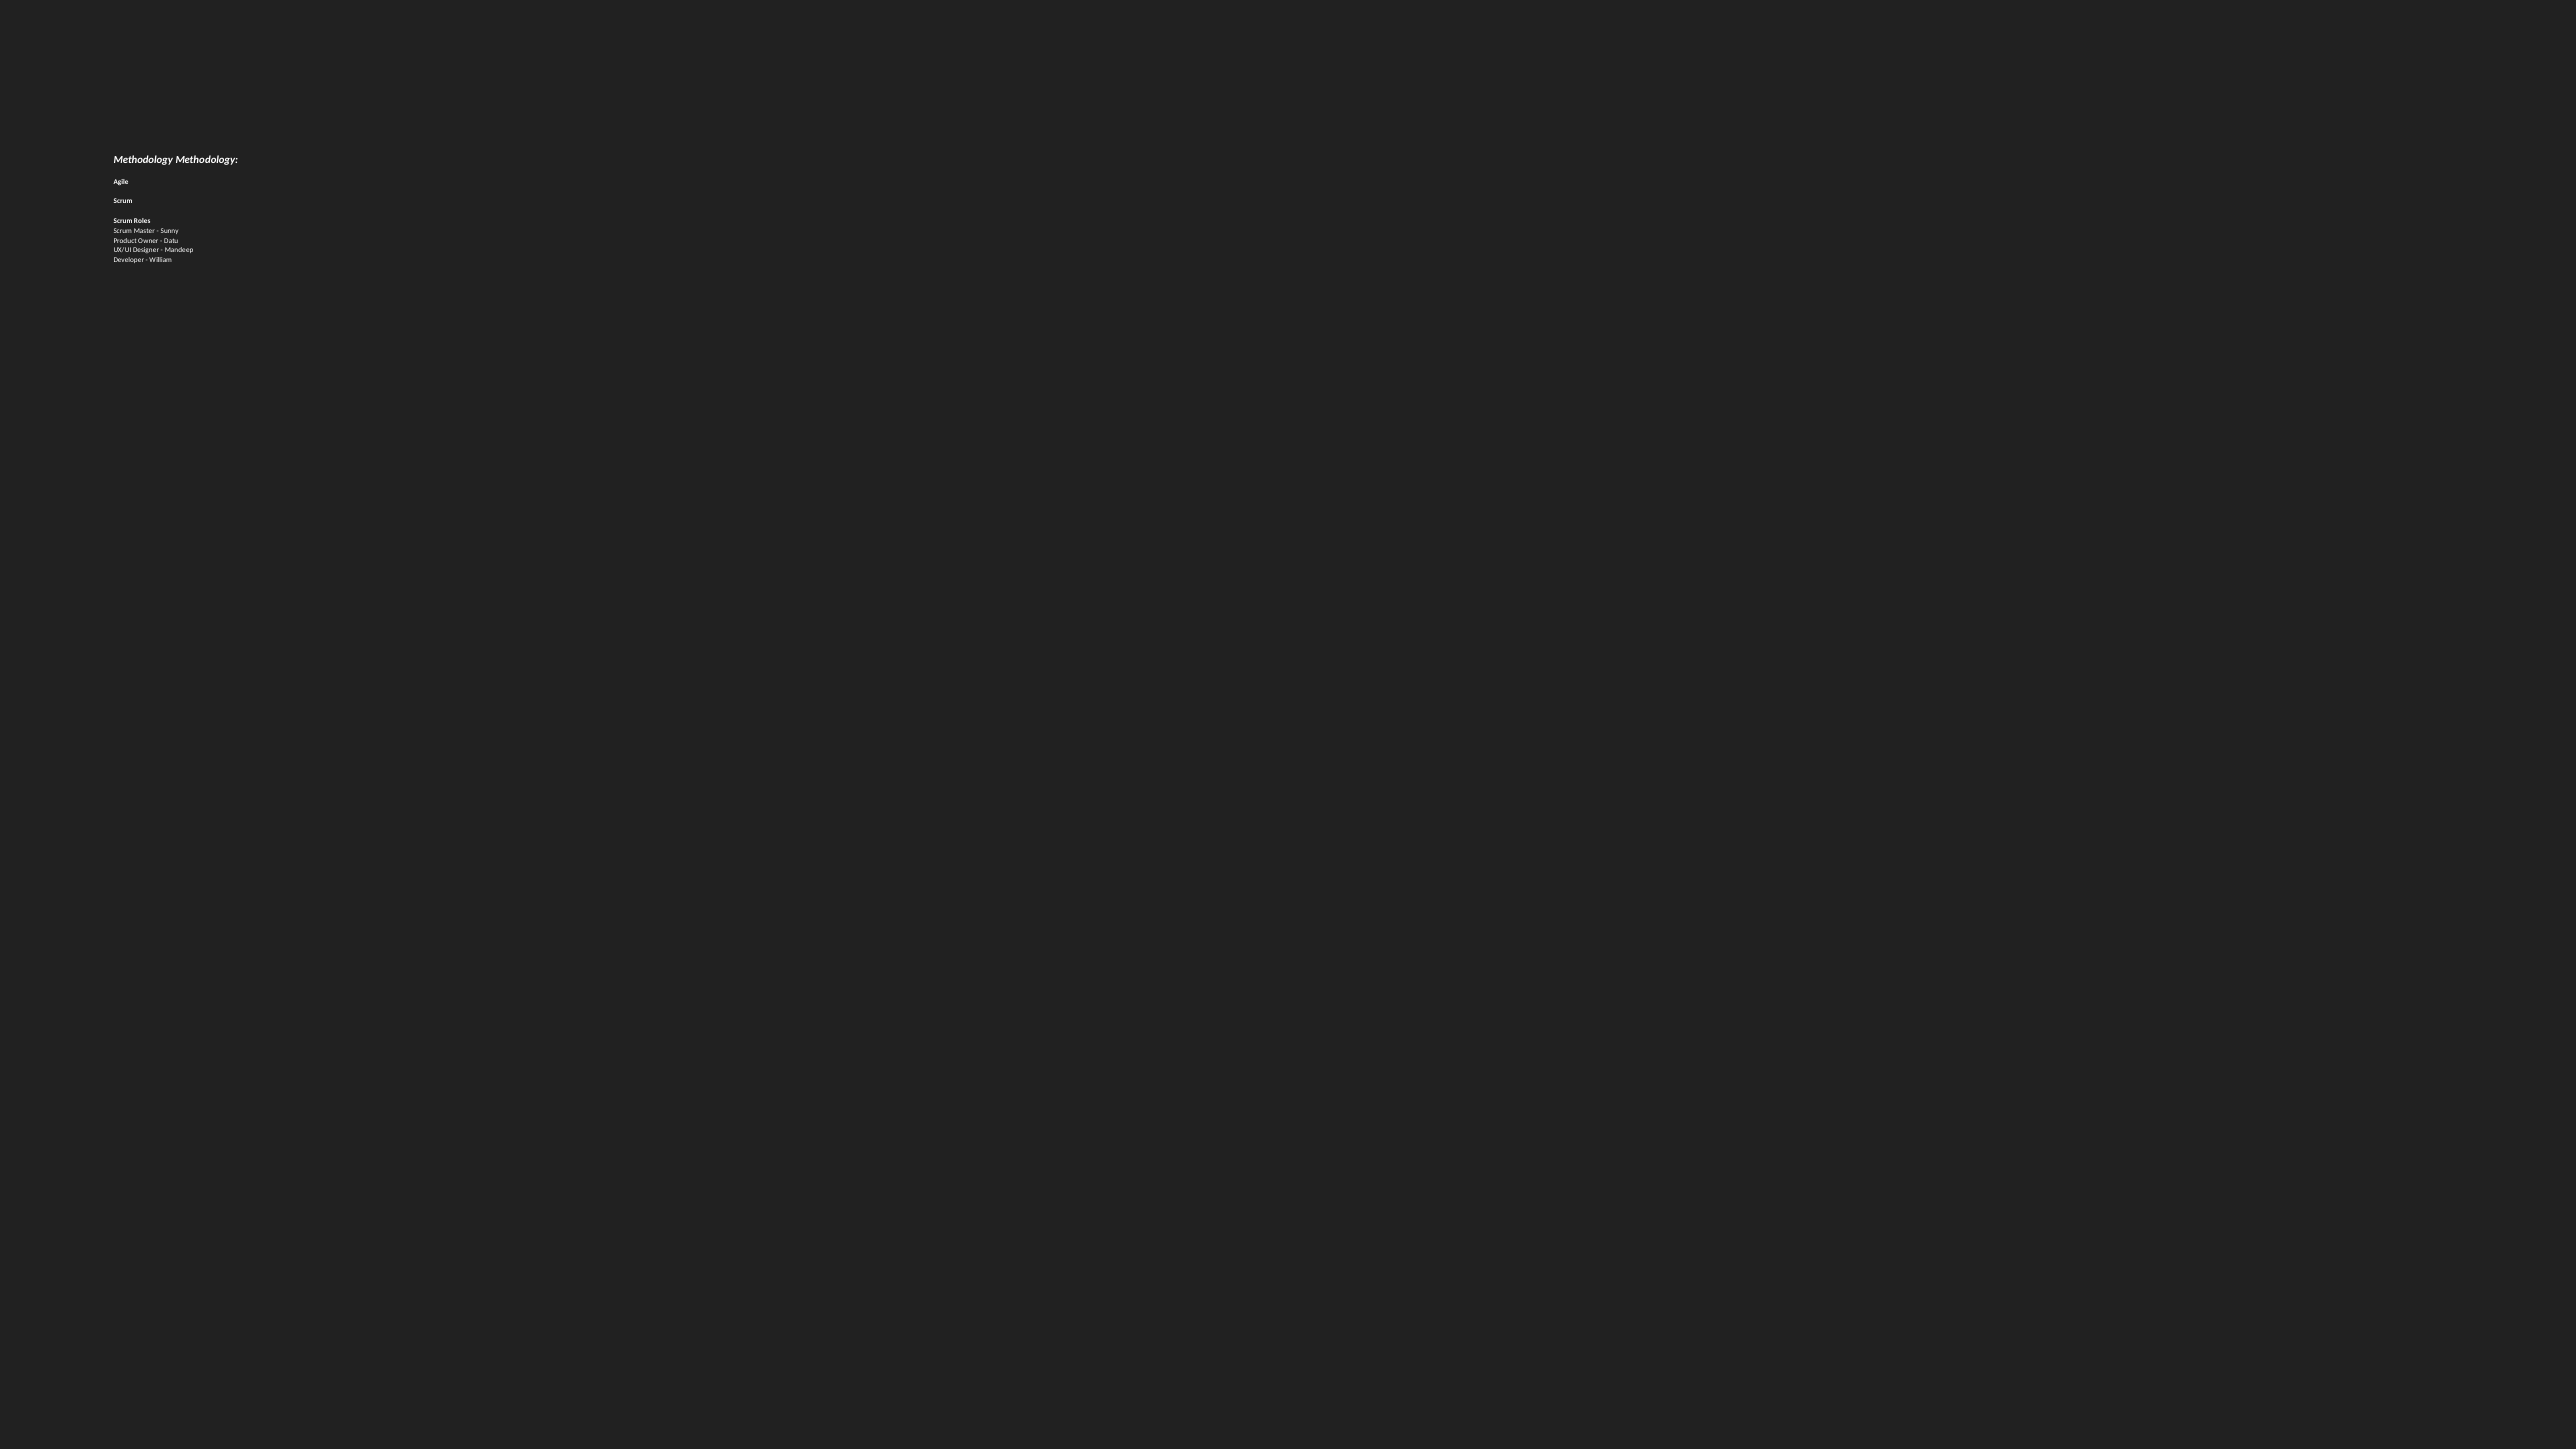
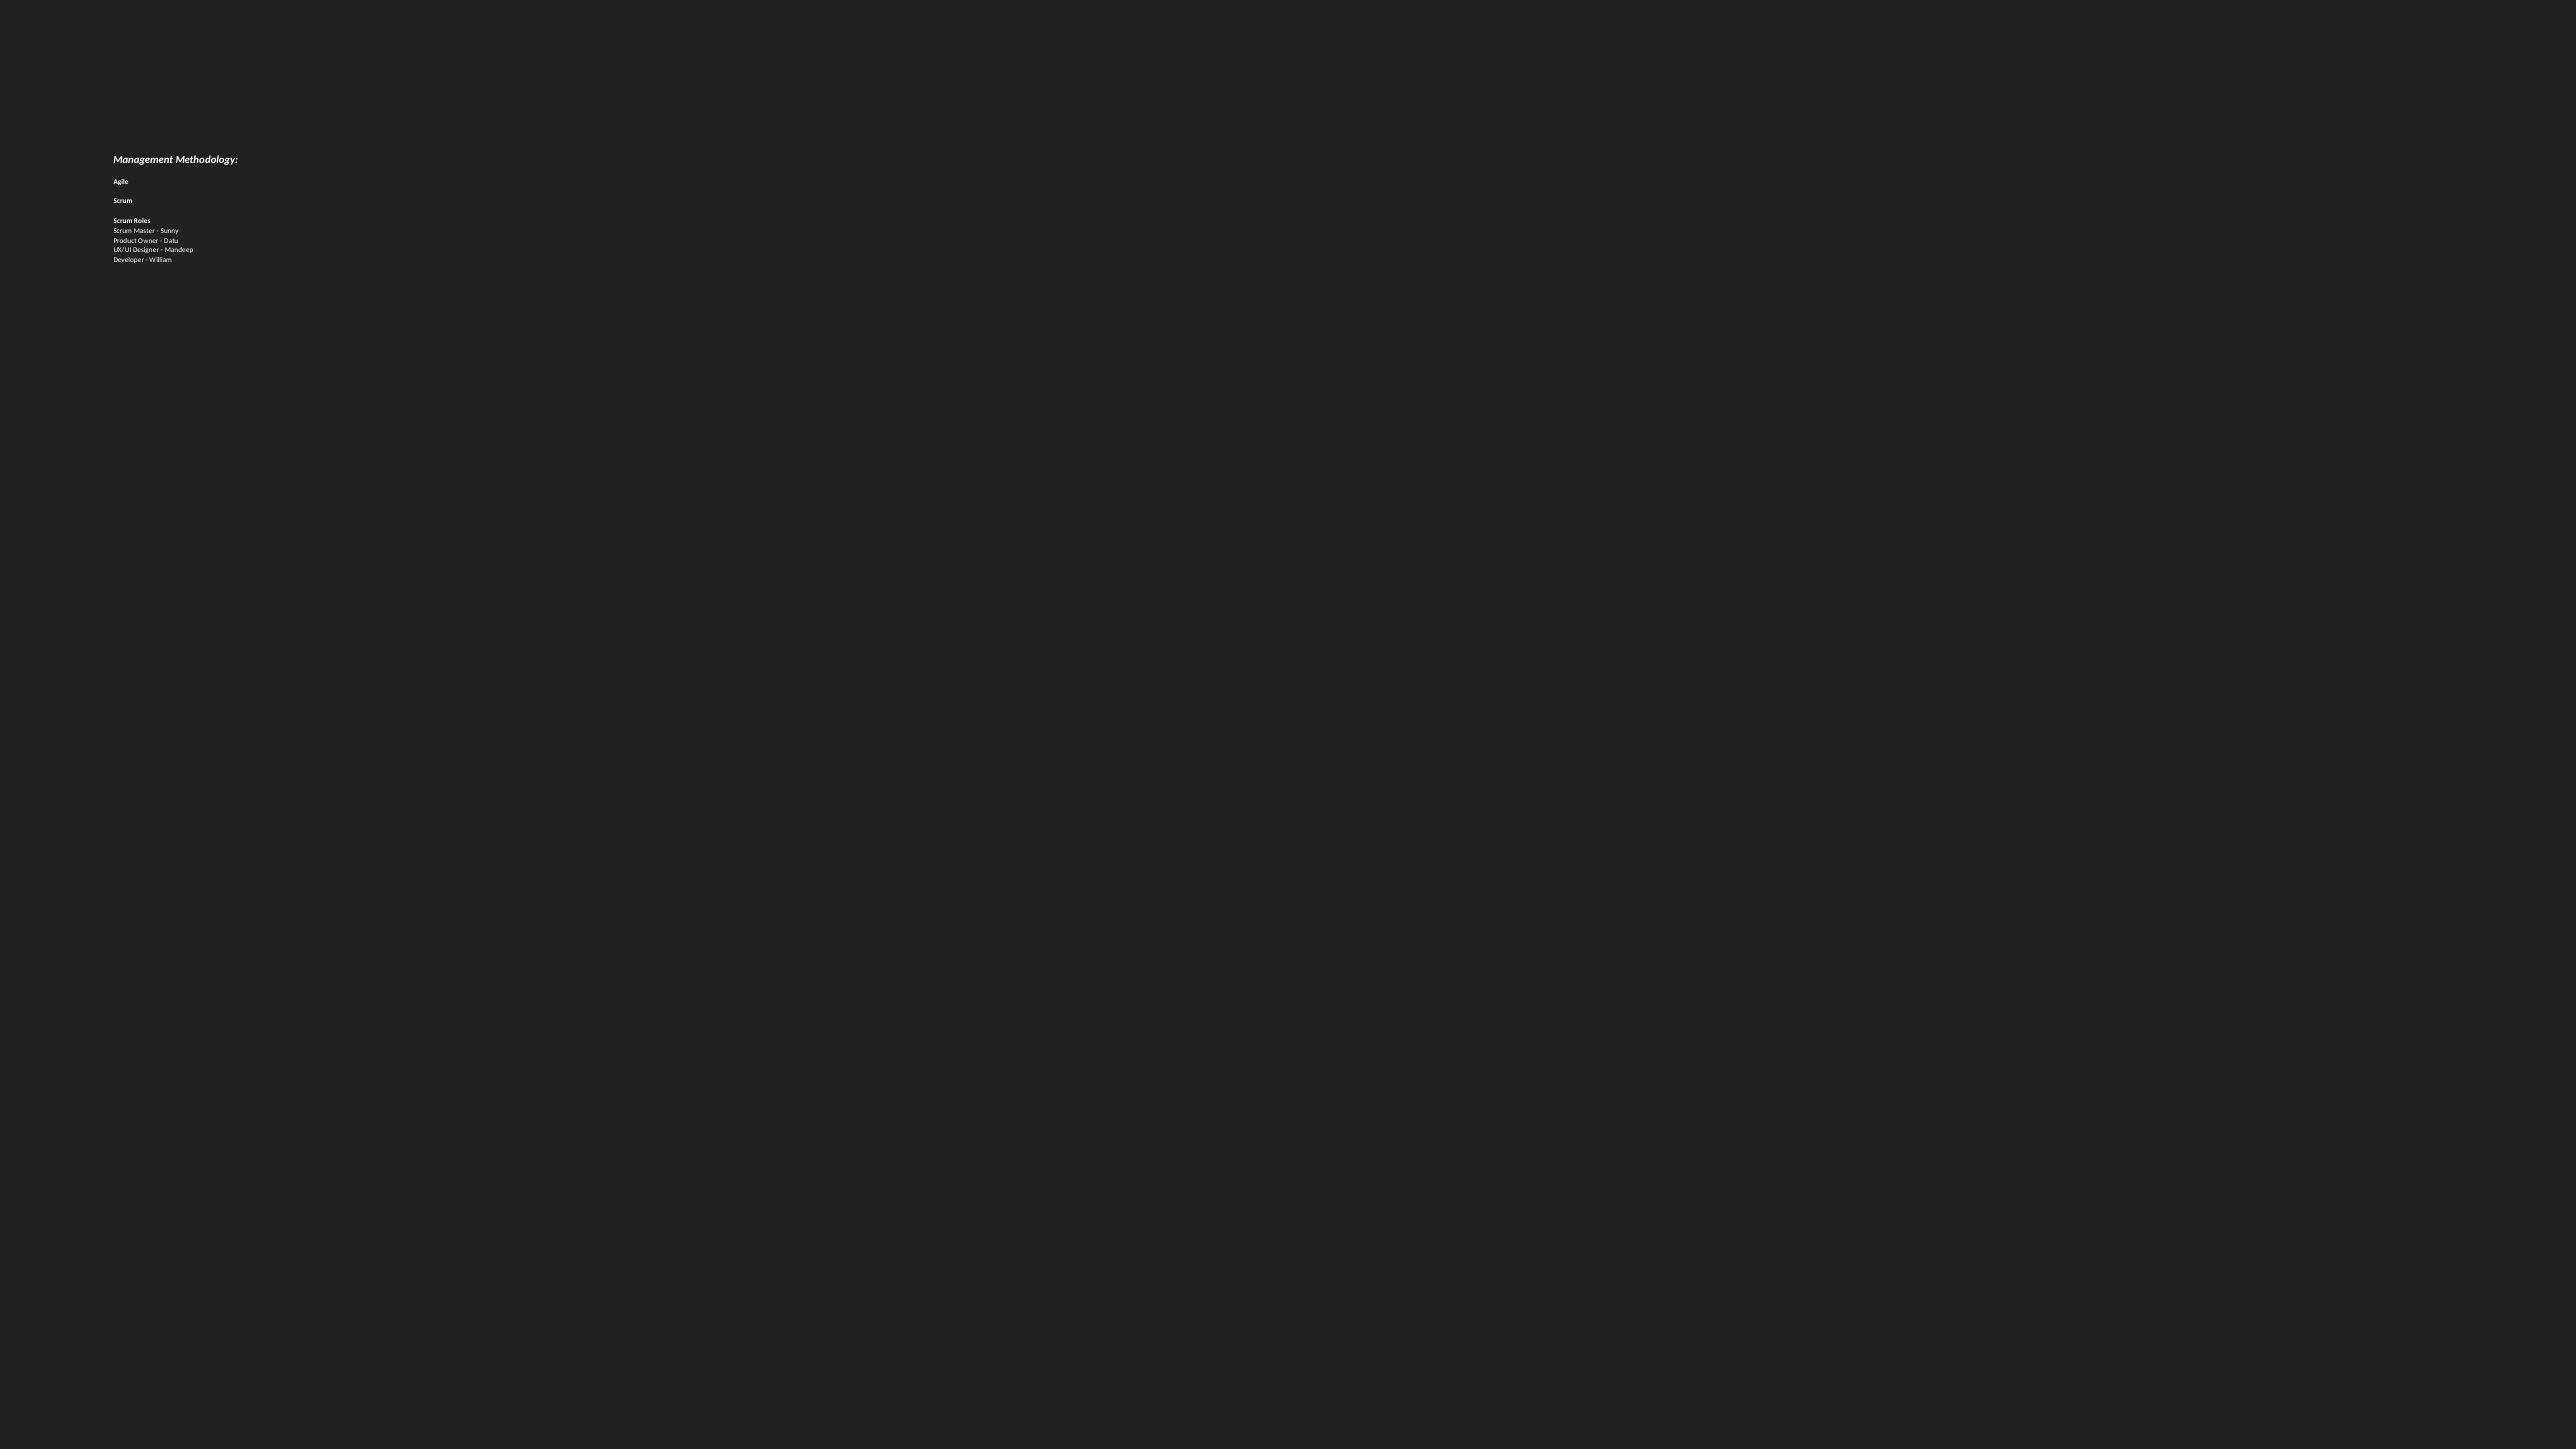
Methodology at (143, 160): Methodology -> Management
